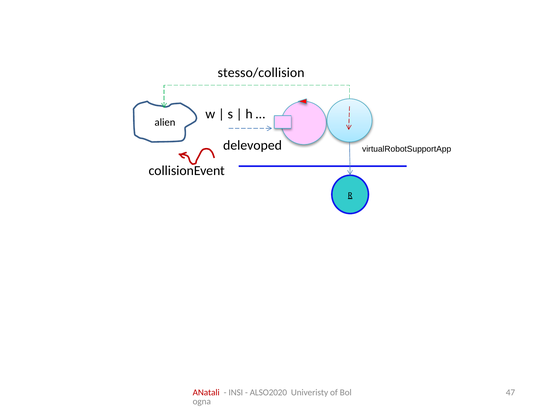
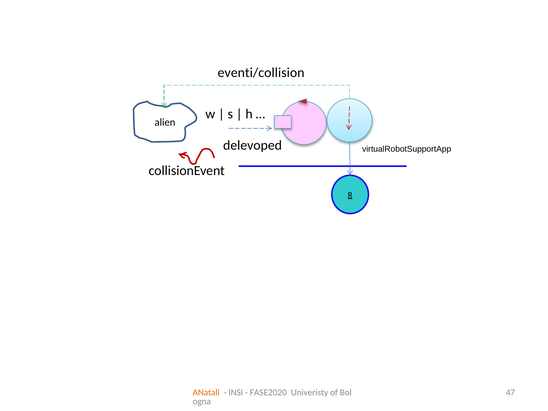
stesso/collision: stesso/collision -> eventi/collision
ANatali colour: red -> orange
ALSO2020: ALSO2020 -> FASE2020
